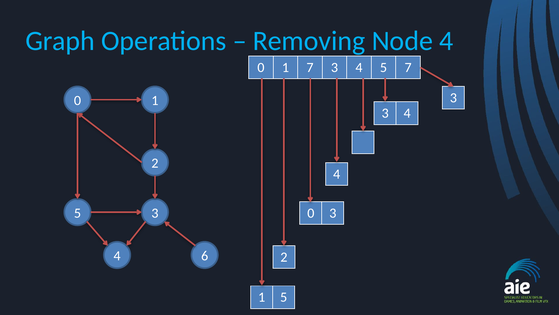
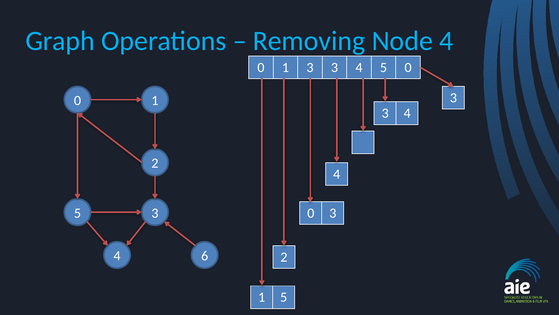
1 7: 7 -> 3
5 7: 7 -> 0
